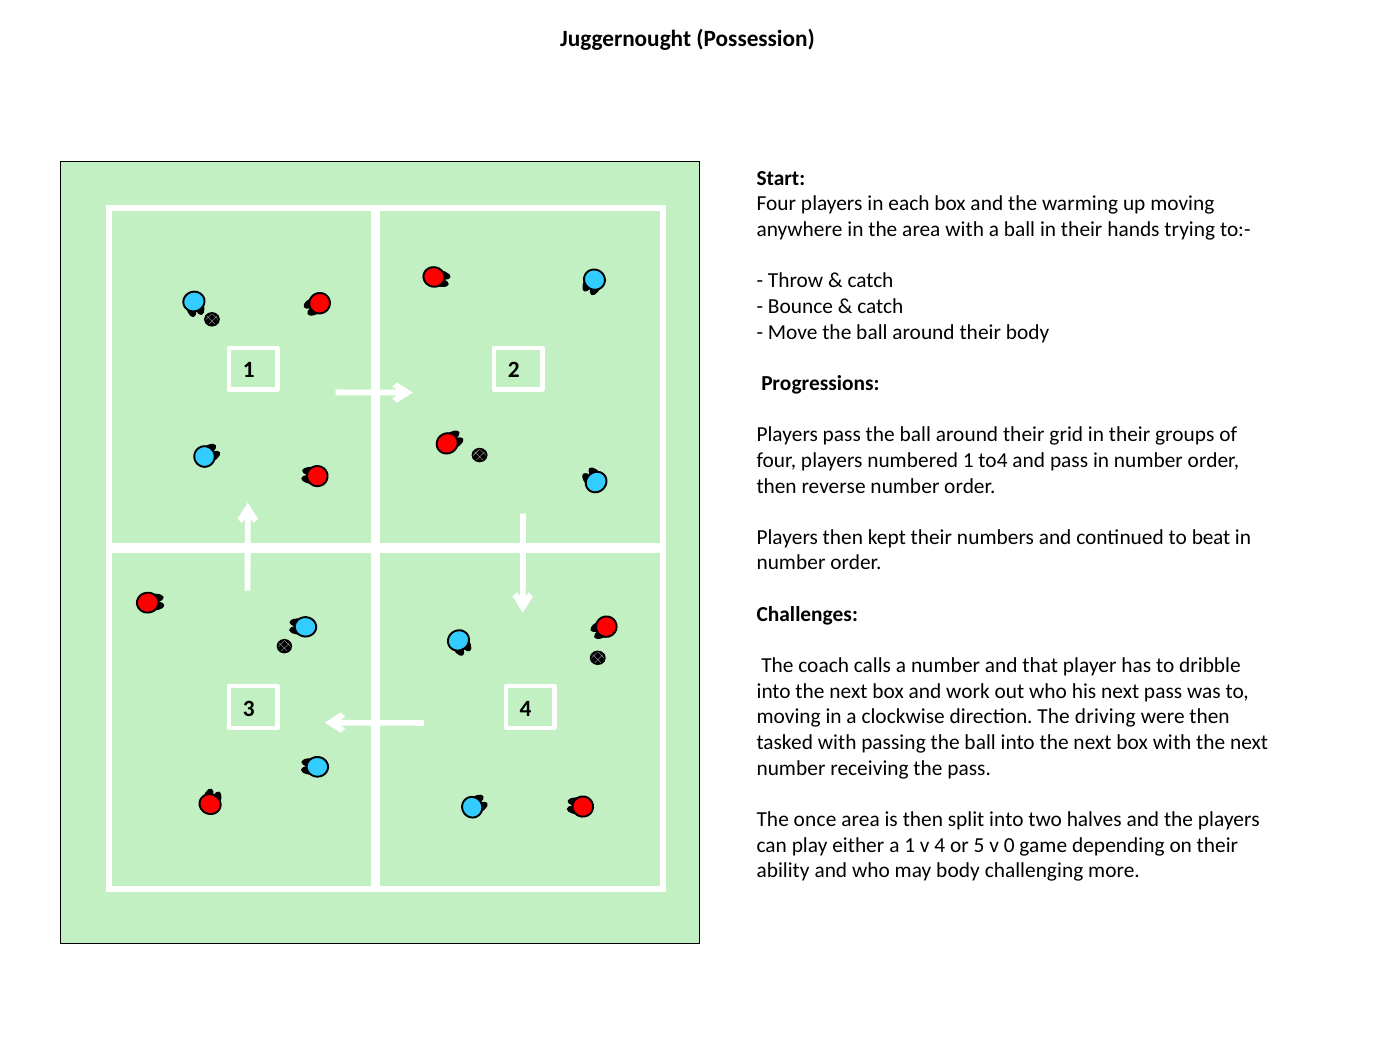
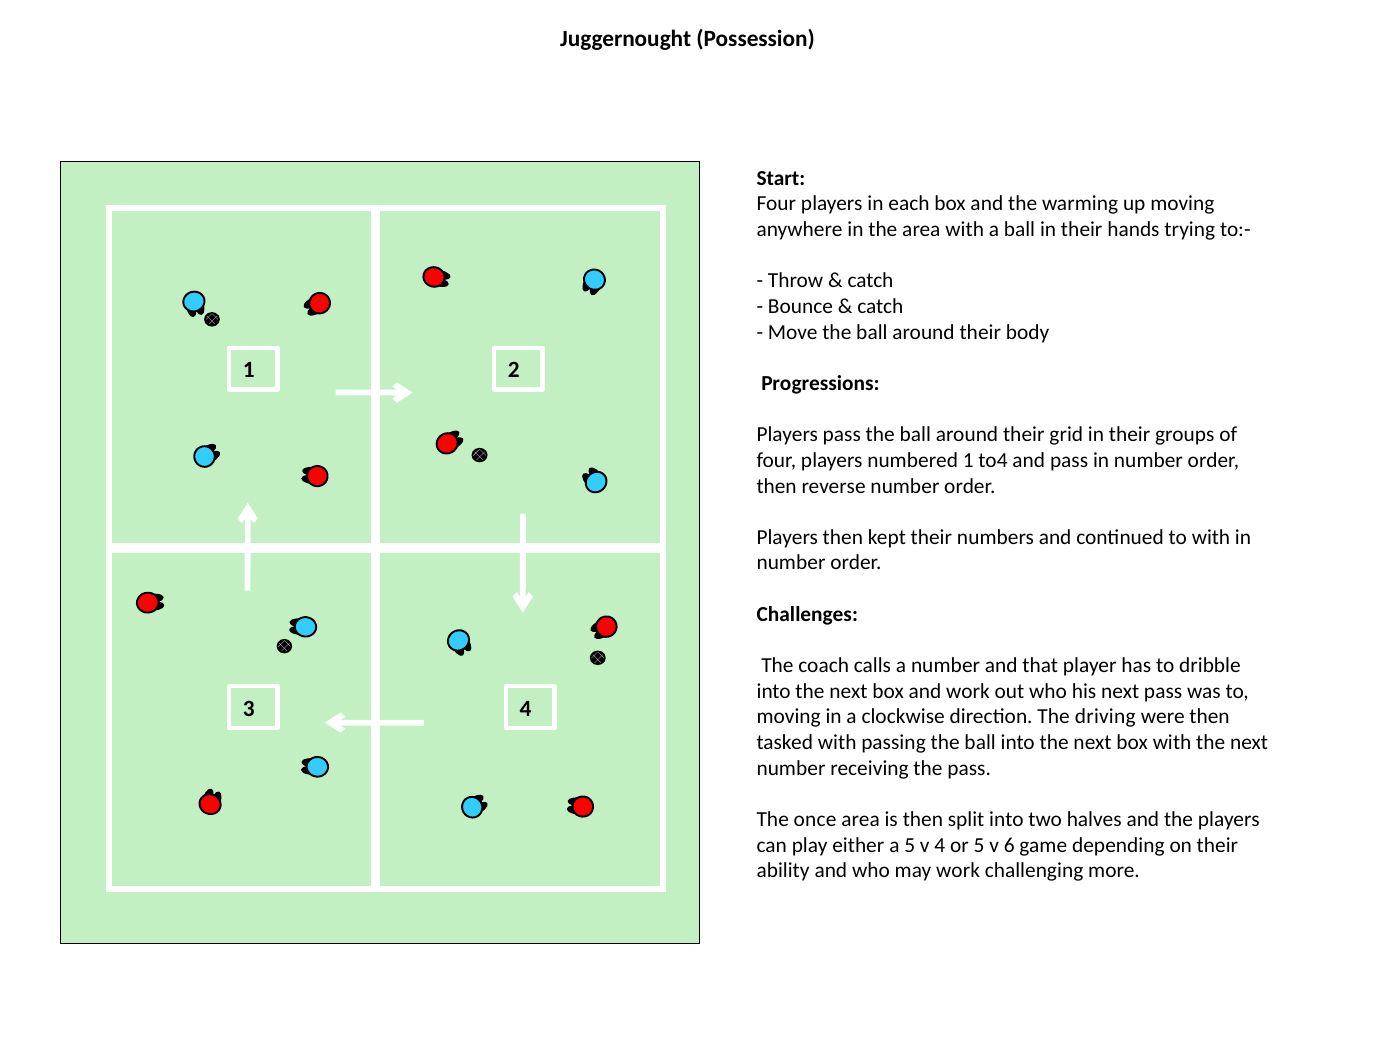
to beat: beat -> with
a 1: 1 -> 5
0: 0 -> 6
may body: body -> work
